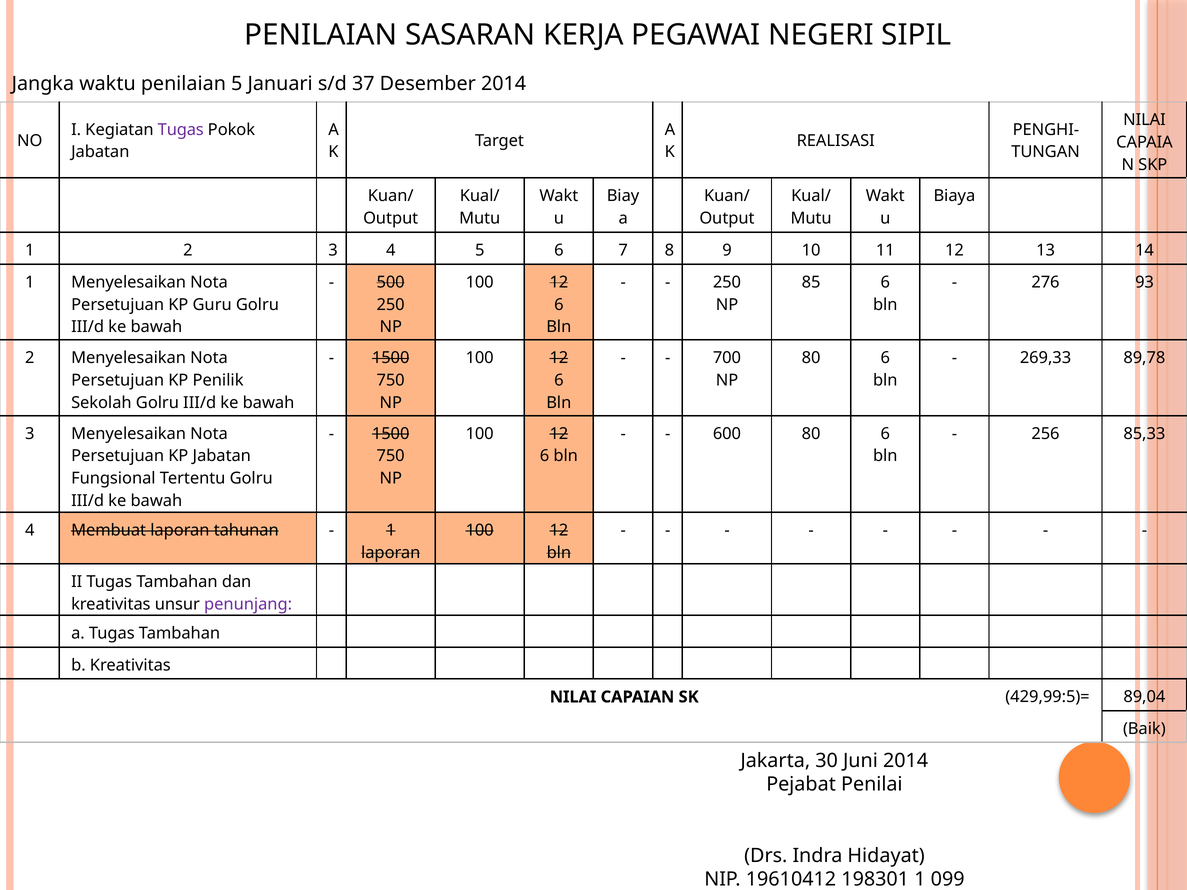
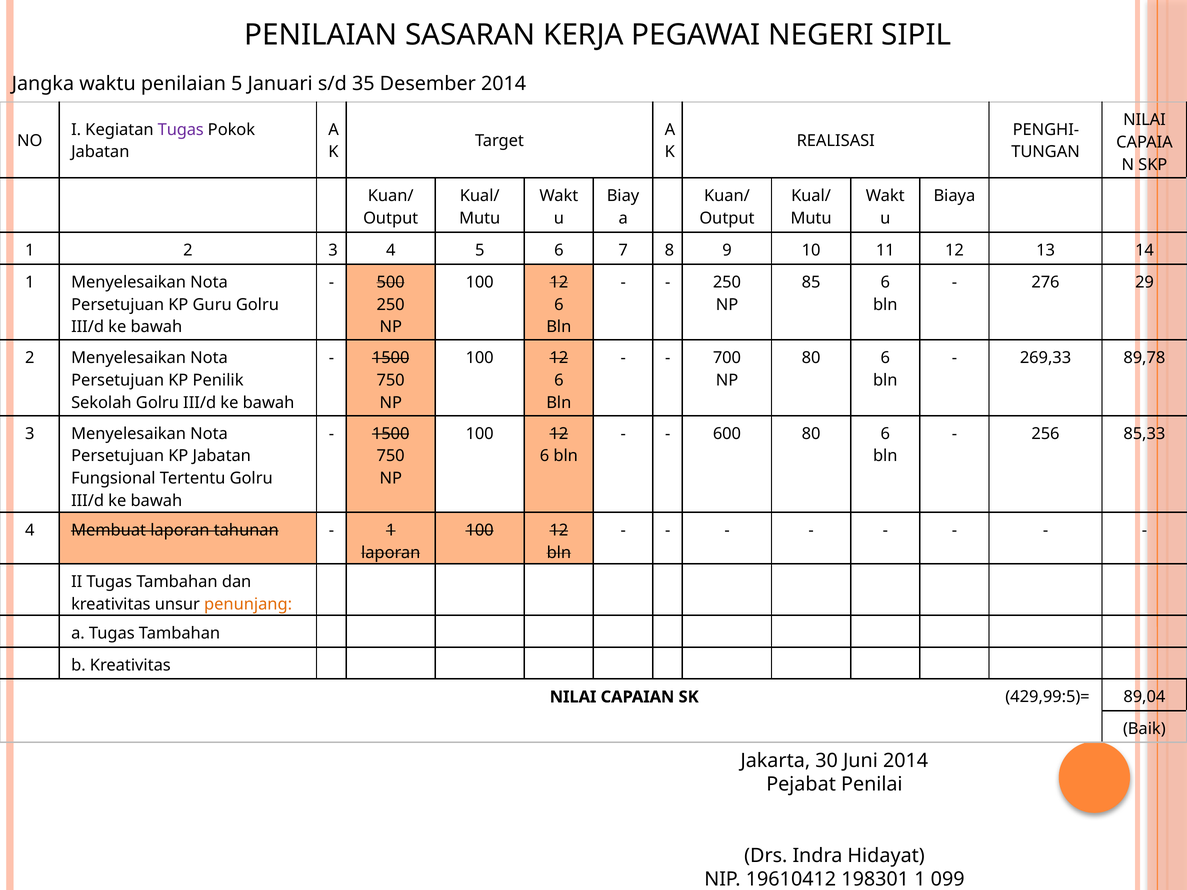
37: 37 -> 35
93: 93 -> 29
penunjang colour: purple -> orange
